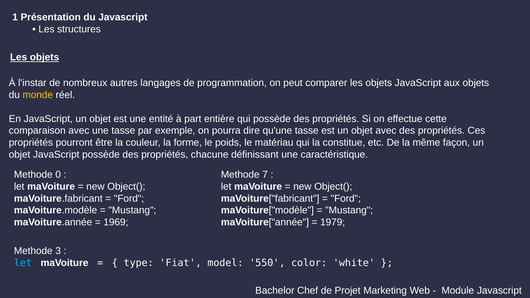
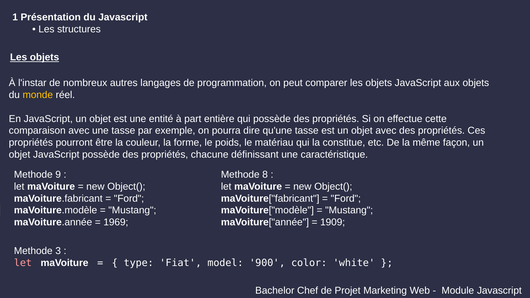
0: 0 -> 9
7: 7 -> 8
1979: 1979 -> 1909
let at (23, 263) colour: light blue -> pink
550: 550 -> 900
